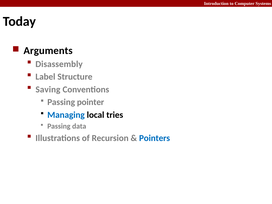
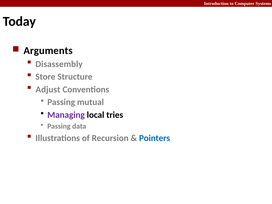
Label: Label -> Store
Saving: Saving -> Adjust
pointer: pointer -> mutual
Managing colour: blue -> purple
